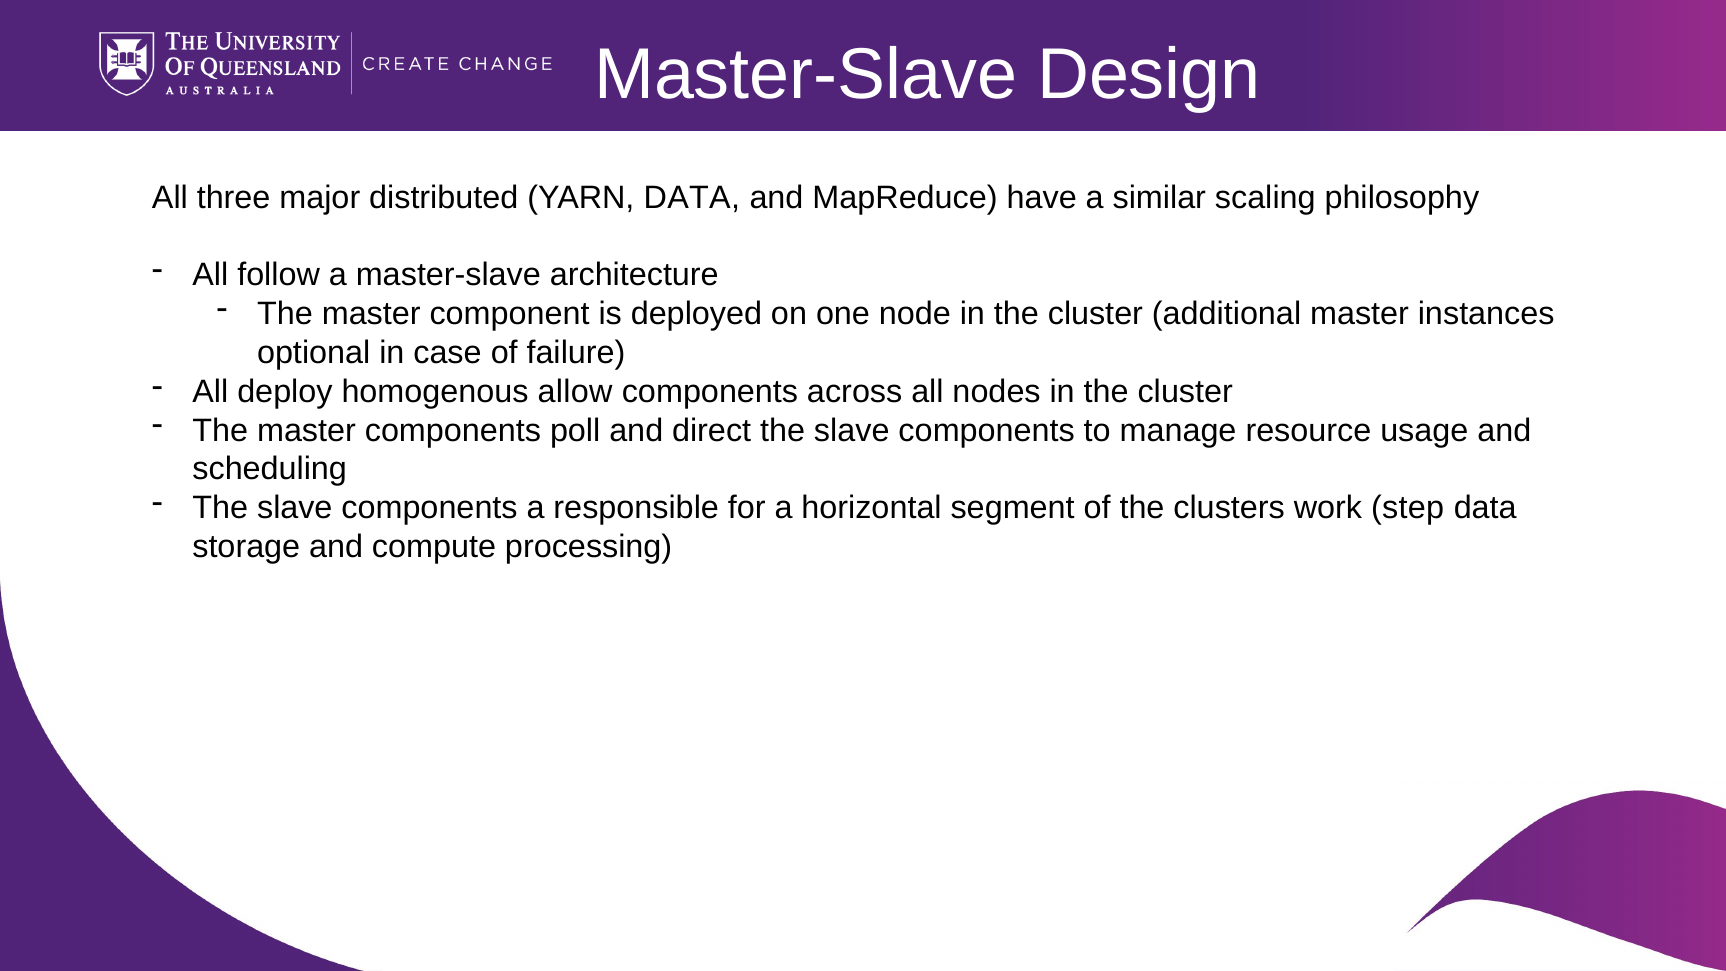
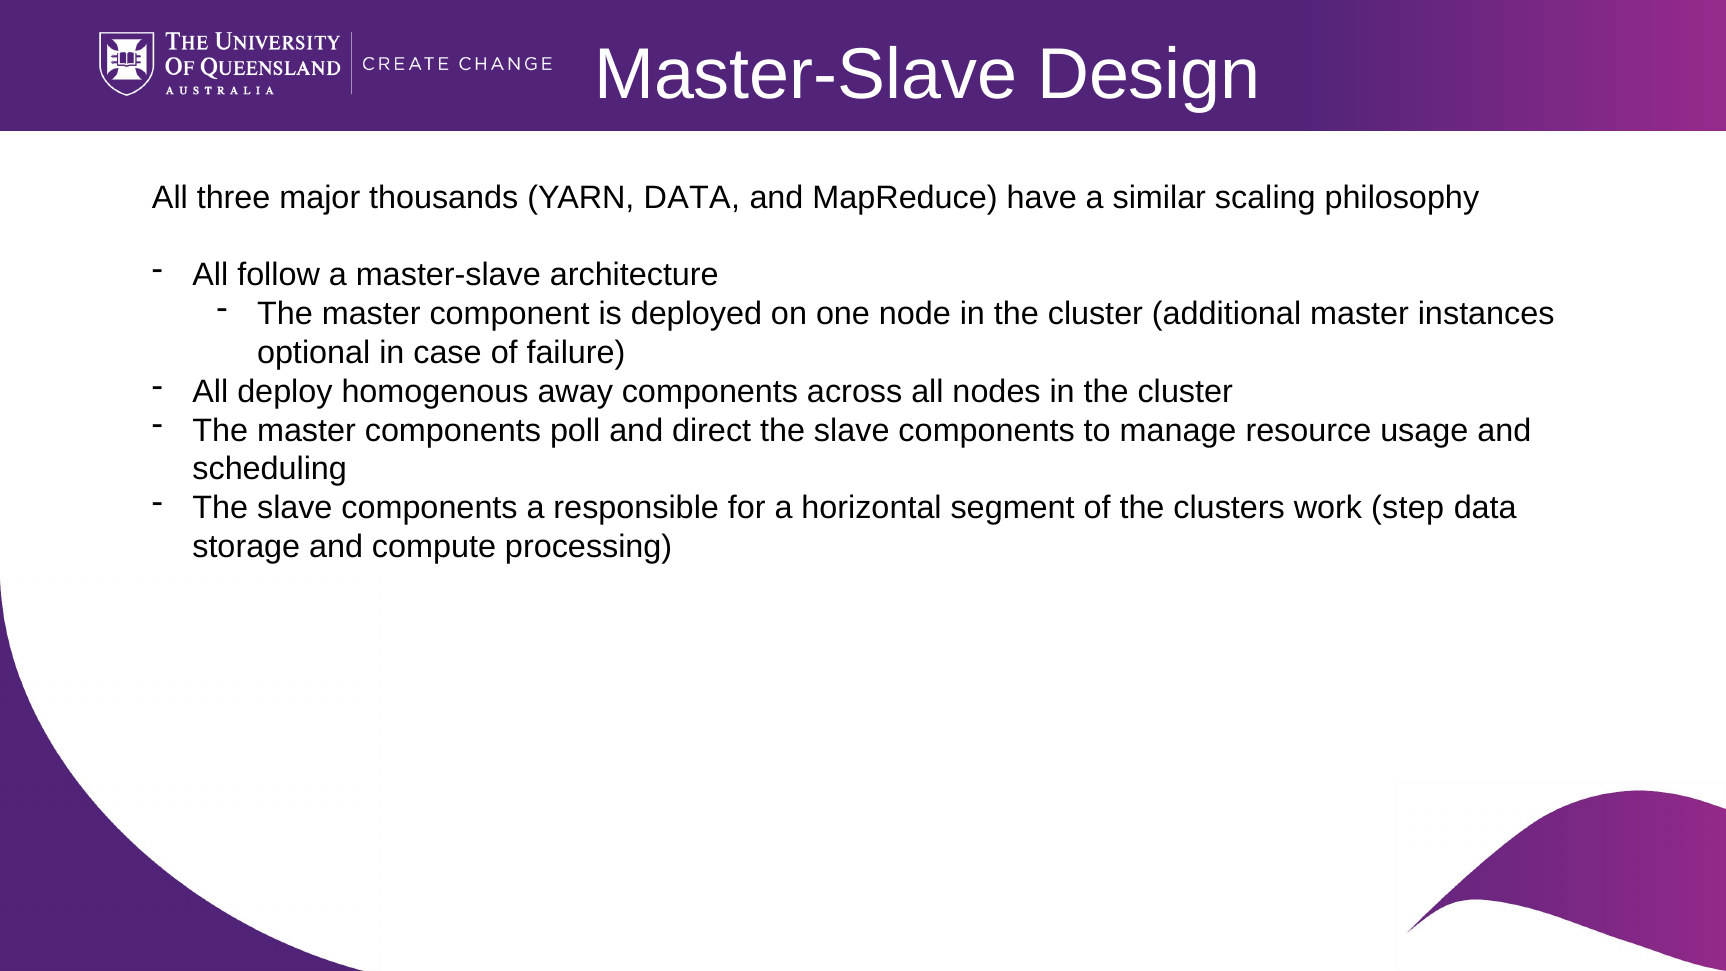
distributed: distributed -> thousands
allow: allow -> away
